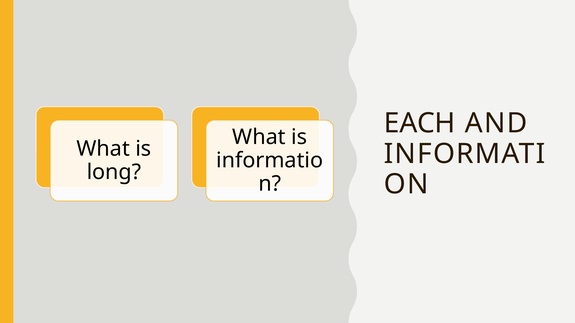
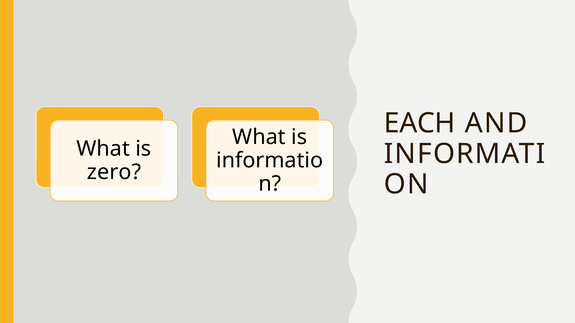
long: long -> zero
